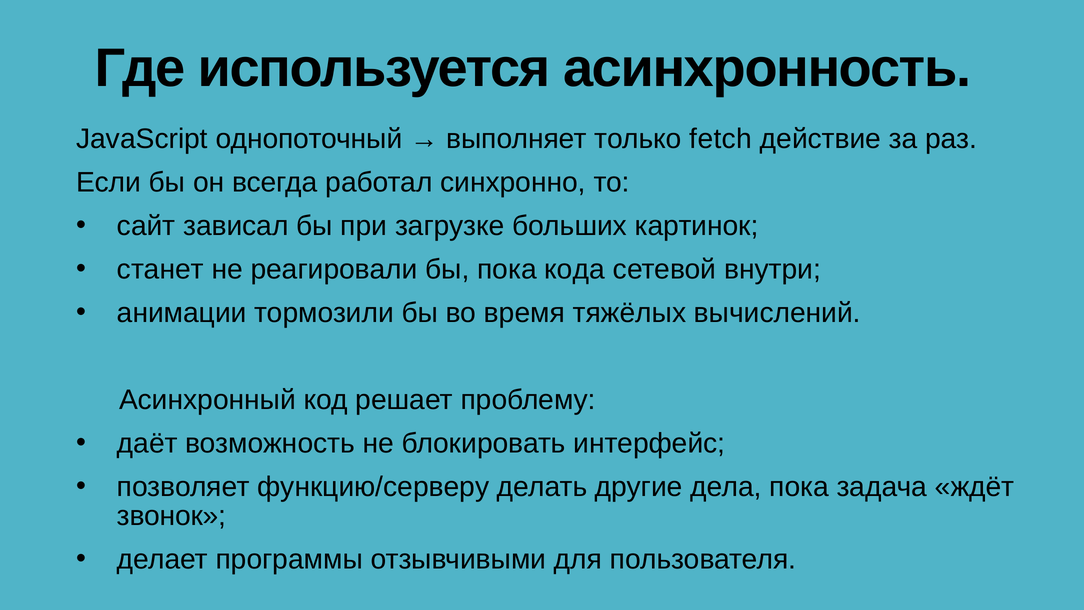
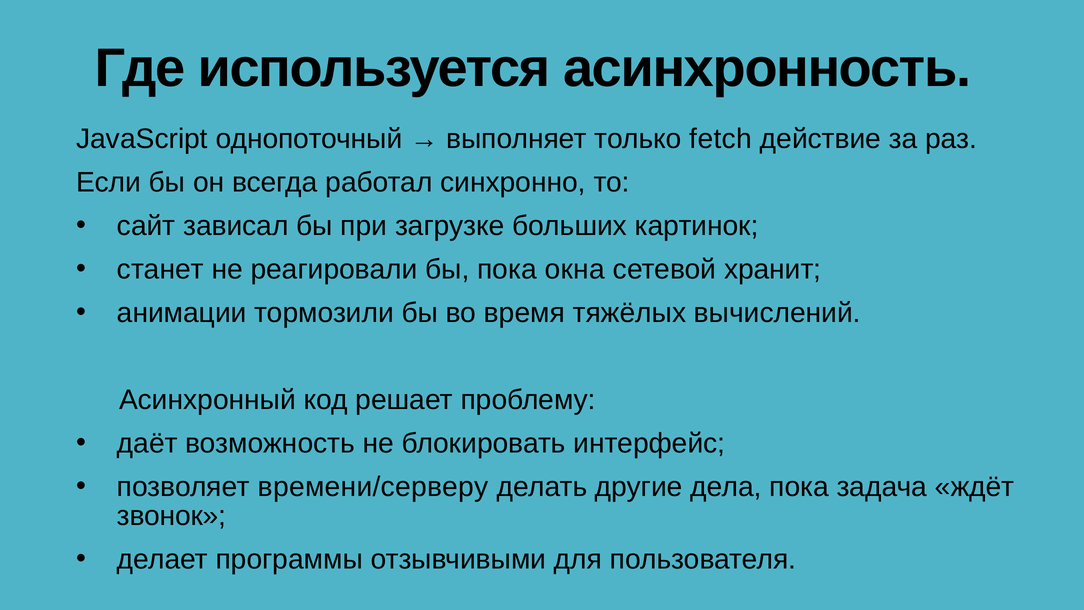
кода: кода -> окна
внутри: внутри -> хранит
функцию/серверу: функцию/серверу -> времени/серверу
